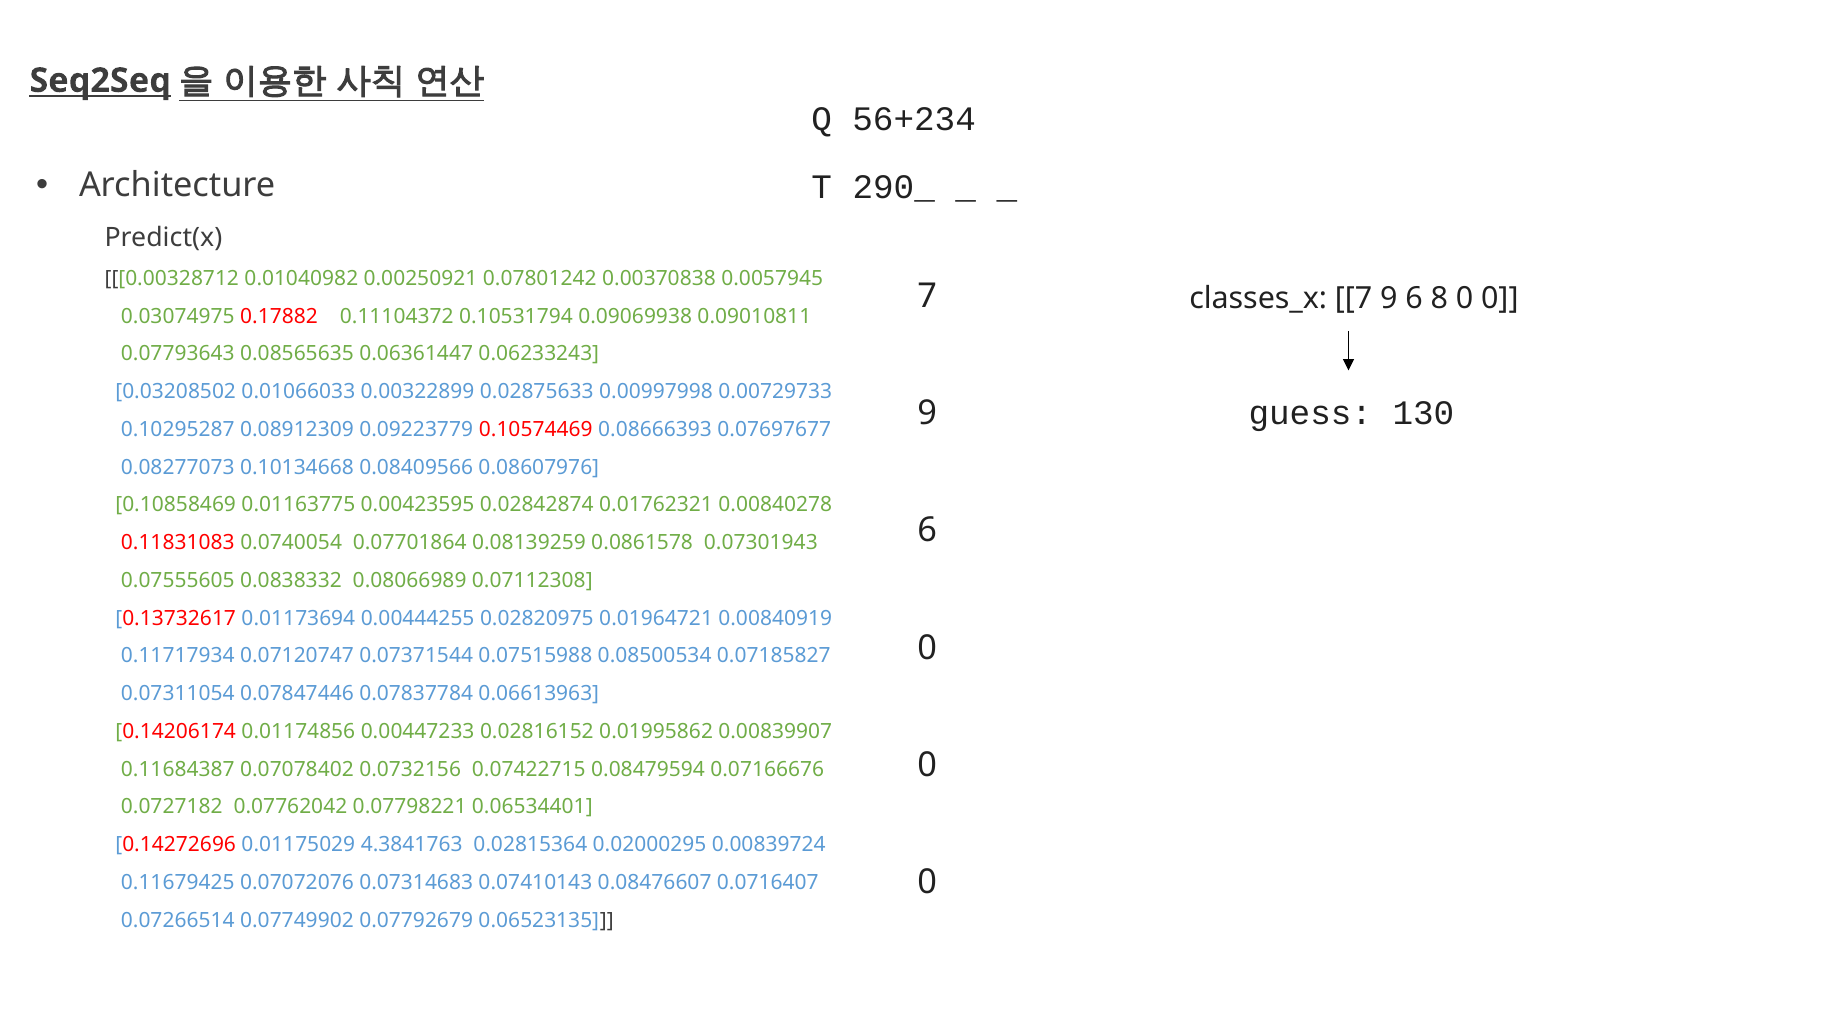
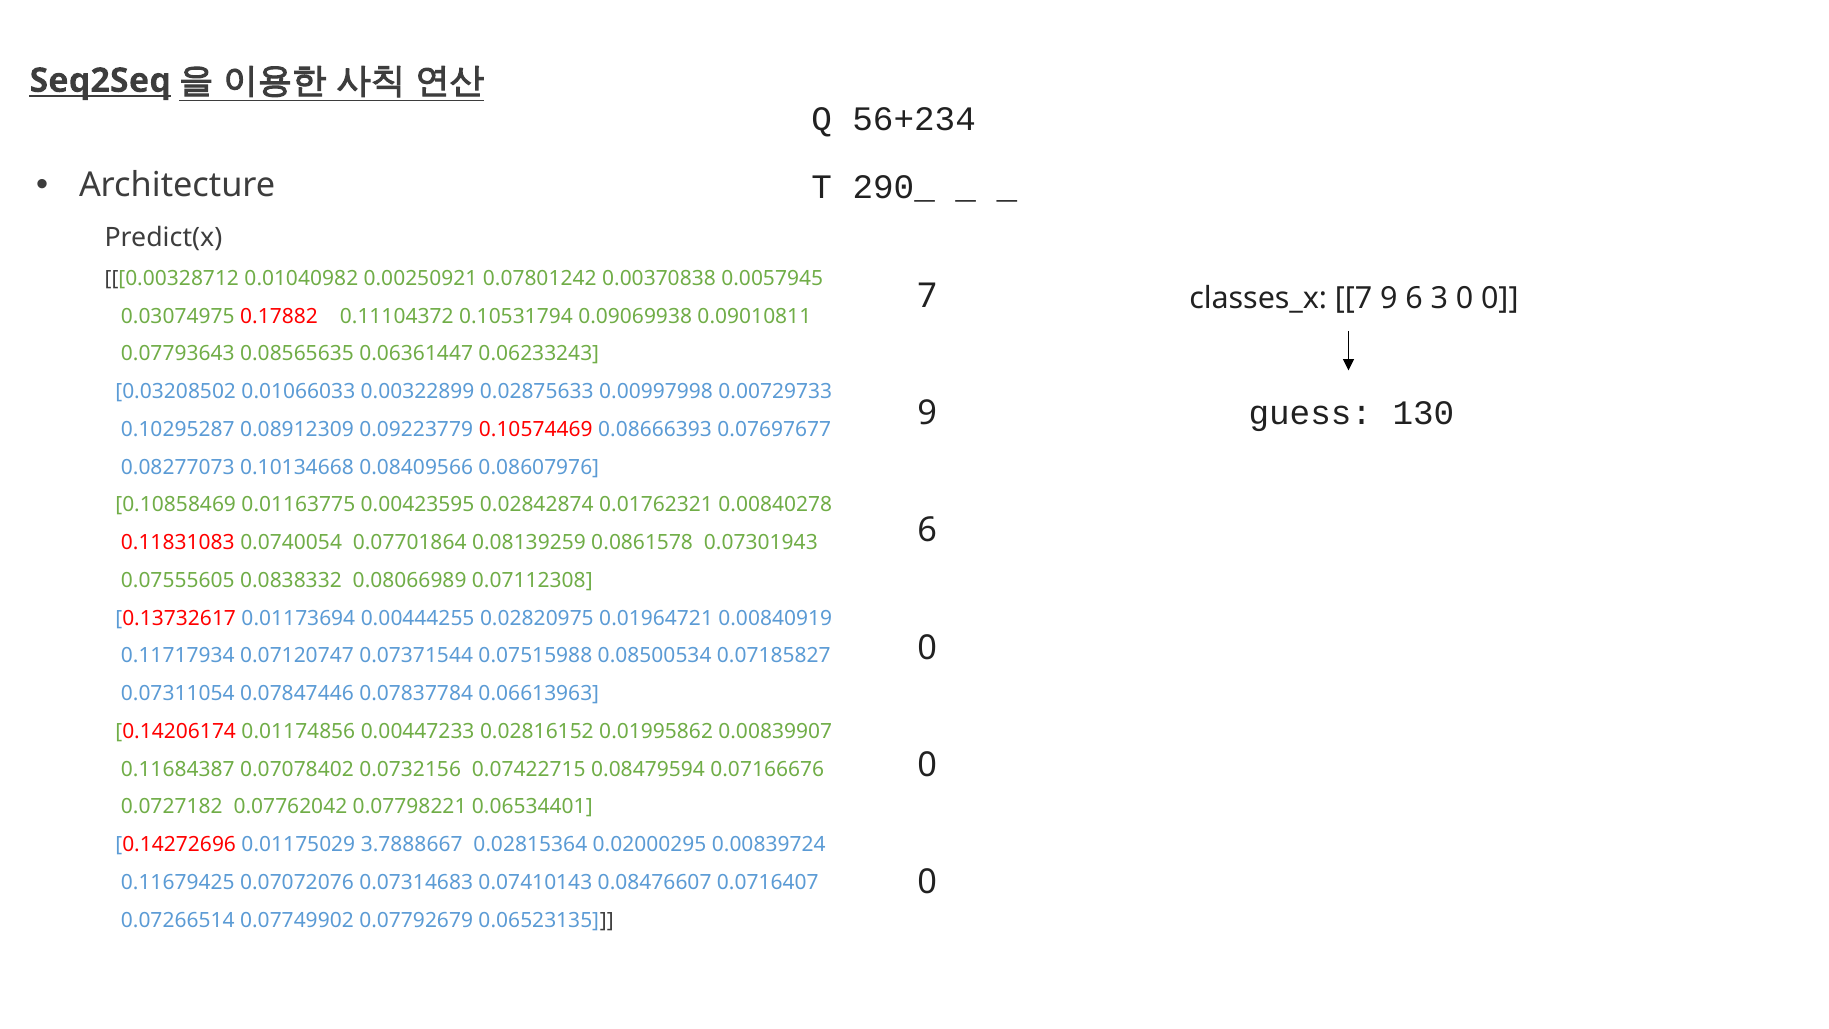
8: 8 -> 3
4.3841763: 4.3841763 -> 3.7888667
